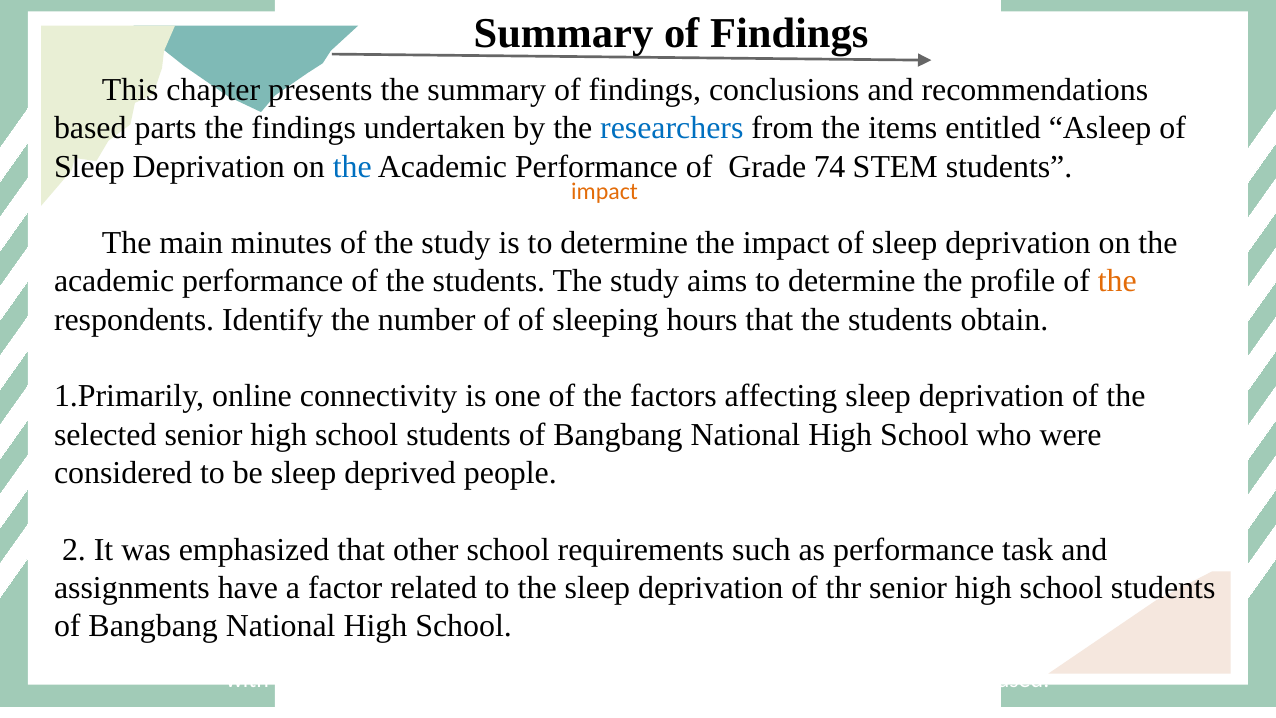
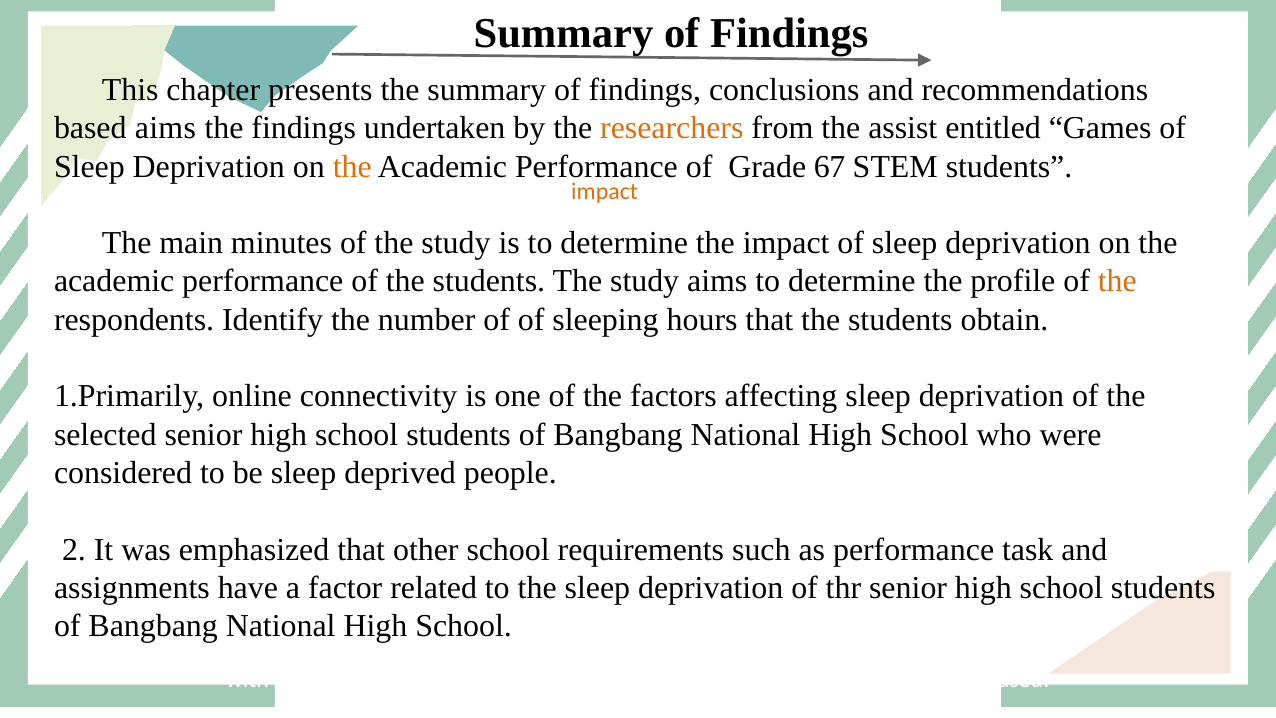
based parts: parts -> aims
researchers at (672, 128) colour: blue -> orange
items: items -> assist
Asleep: Asleep -> Games
the at (352, 166) colour: blue -> orange
74: 74 -> 67
